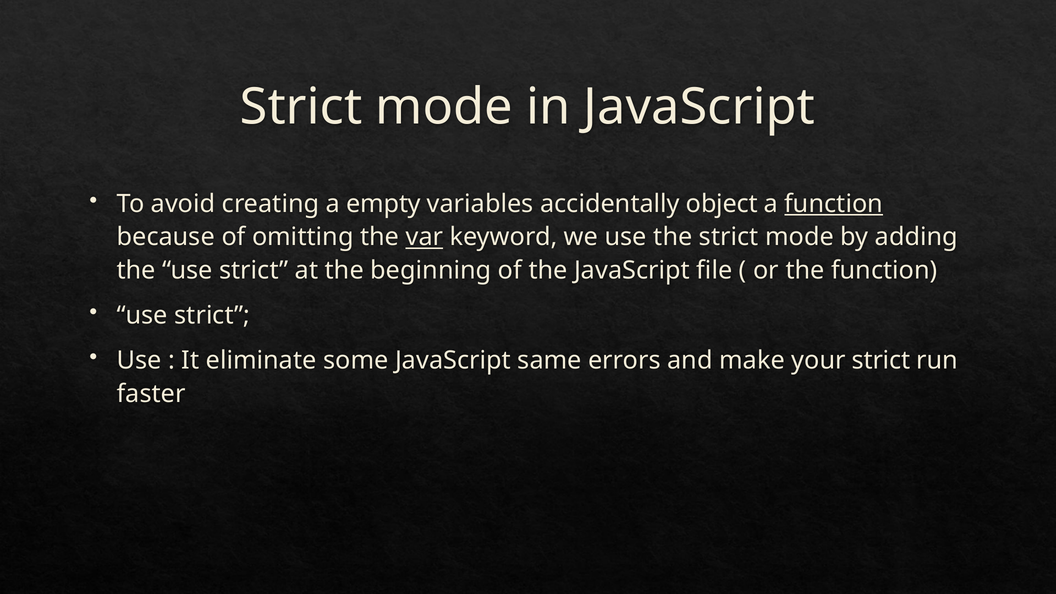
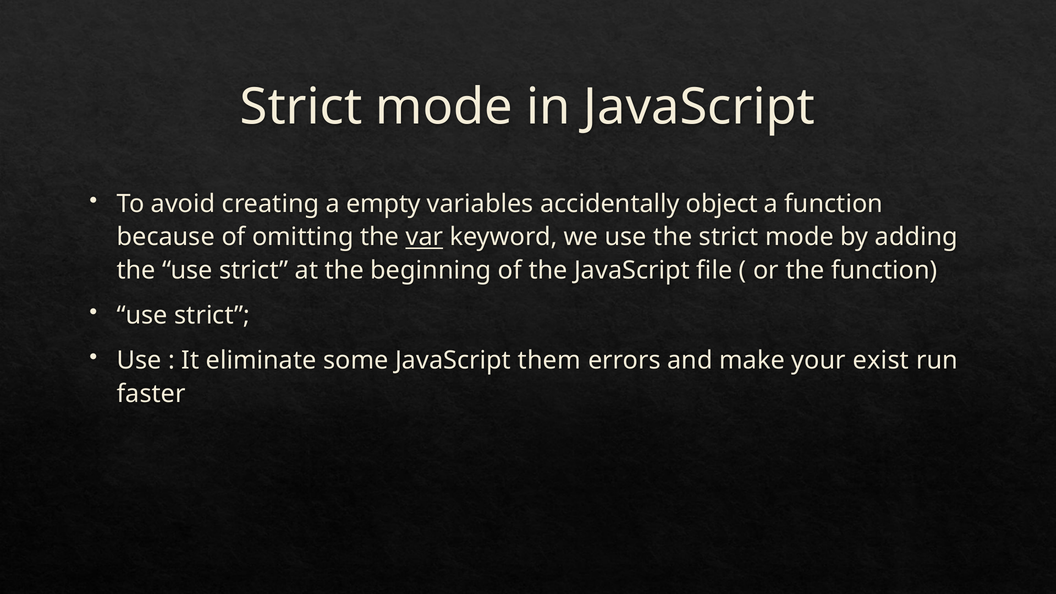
function at (834, 204) underline: present -> none
same: same -> them
your strict: strict -> exist
